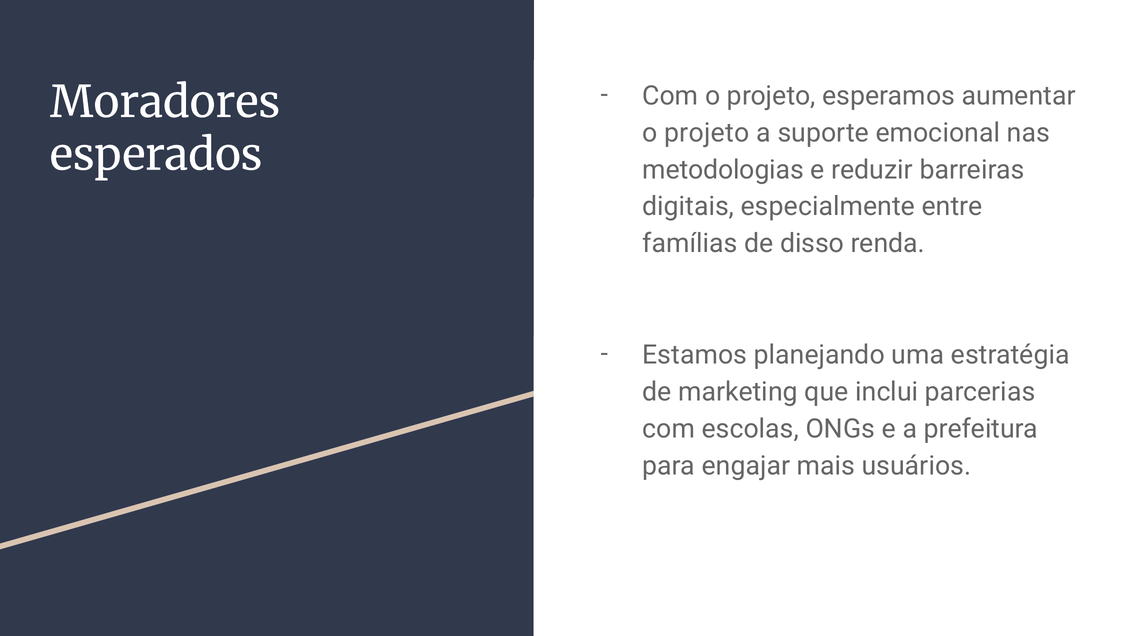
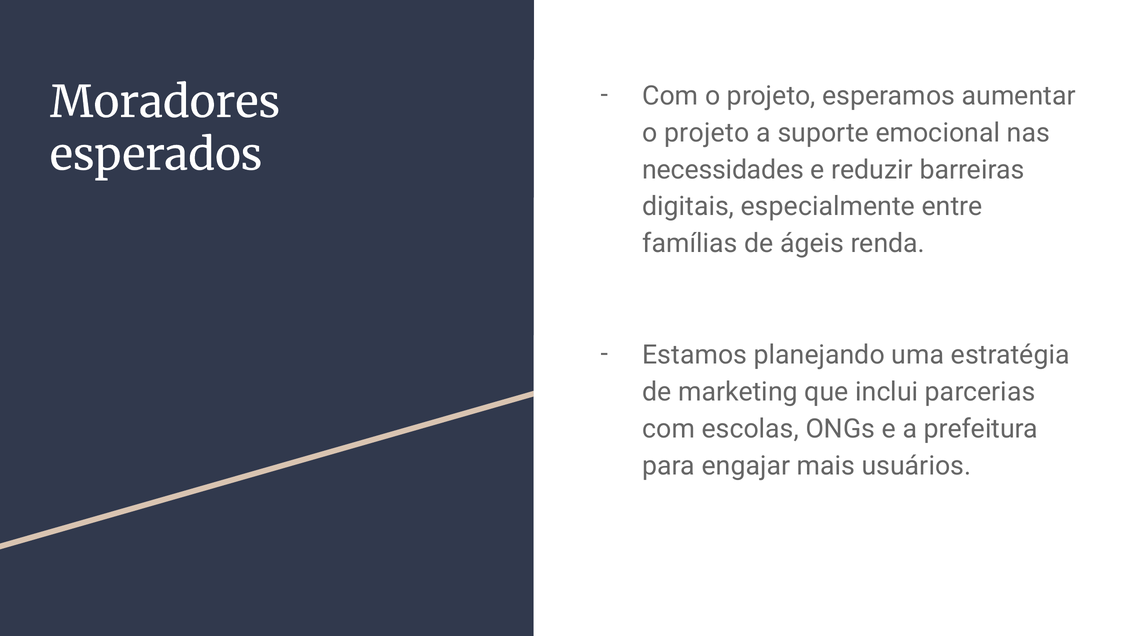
metodologias: metodologias -> necessidades
disso: disso -> ágeis
